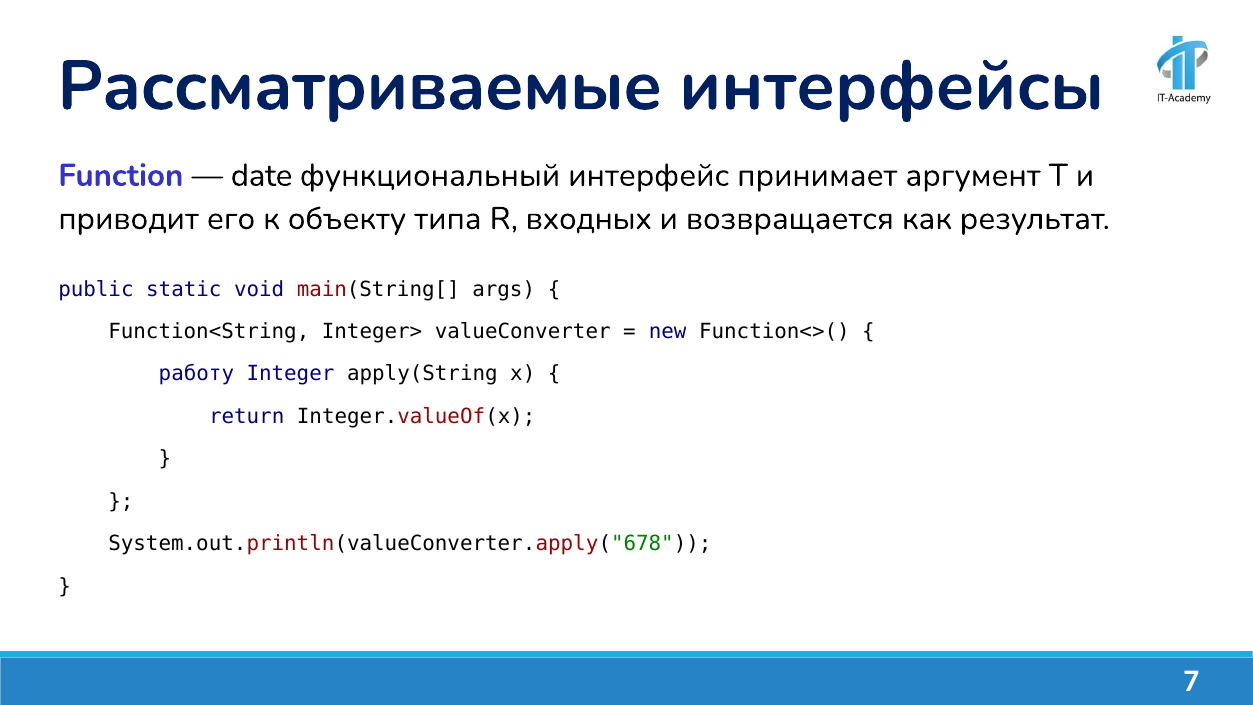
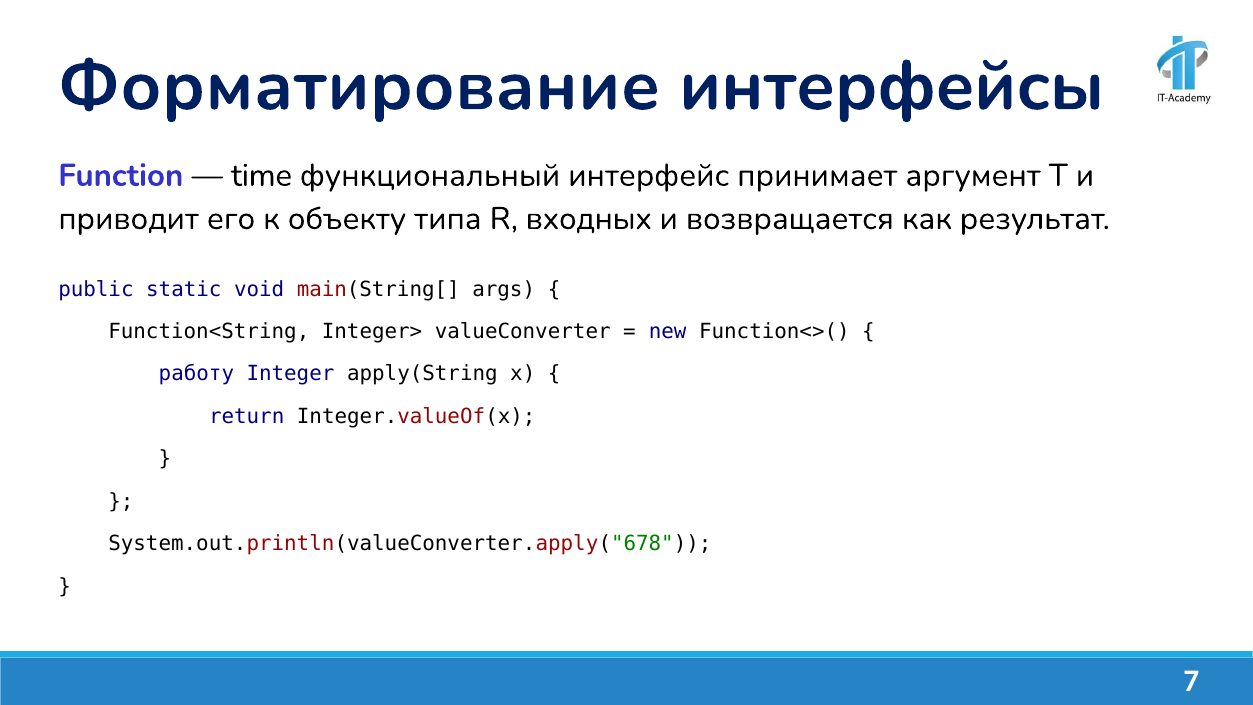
Рассматриваемые: Рассматриваемые -> Форматирование
date: date -> time
